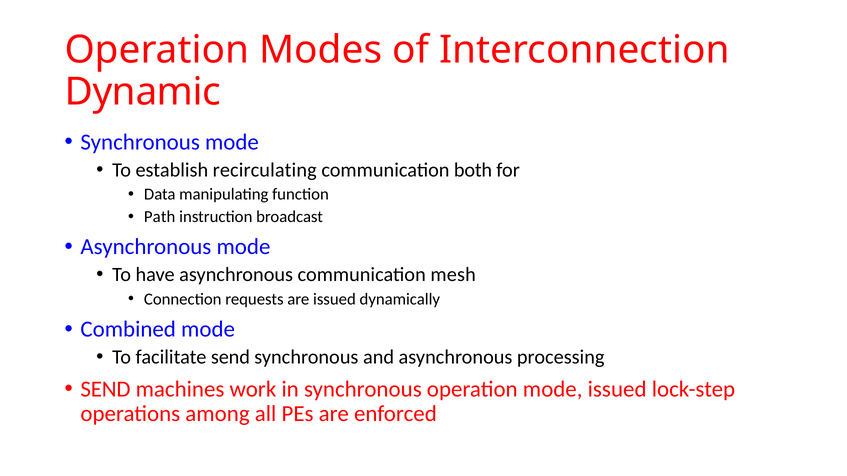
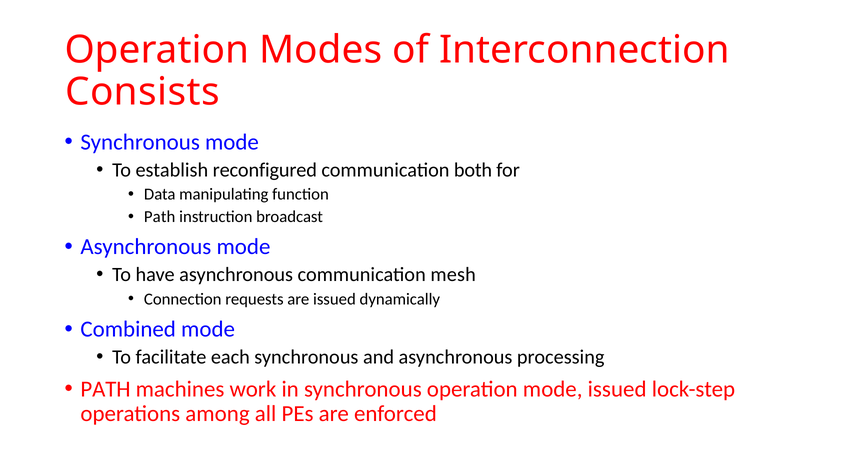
Dynamic: Dynamic -> Consists
recirculating: recirculating -> reconfigured
facilitate send: send -> each
SEND at (106, 389): SEND -> PATH
